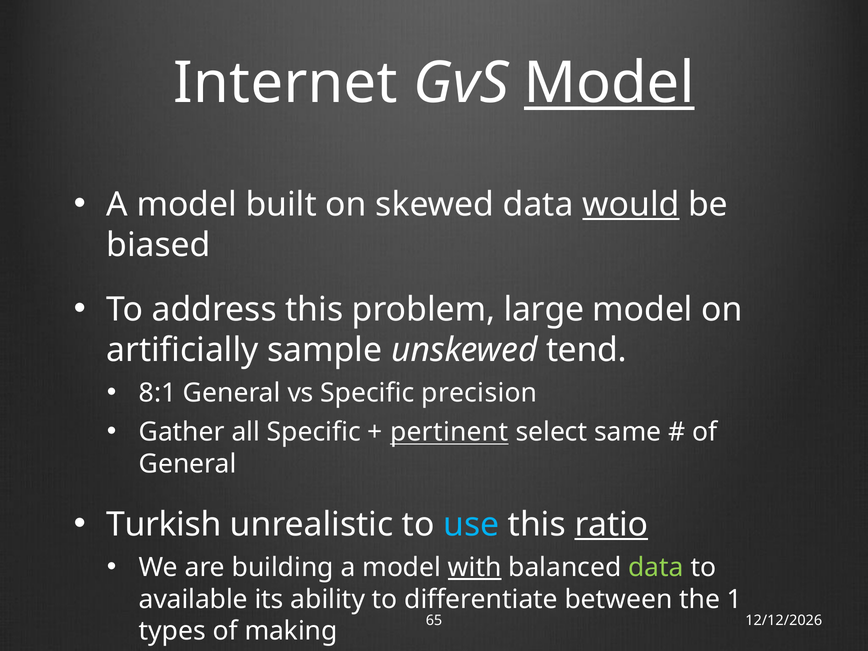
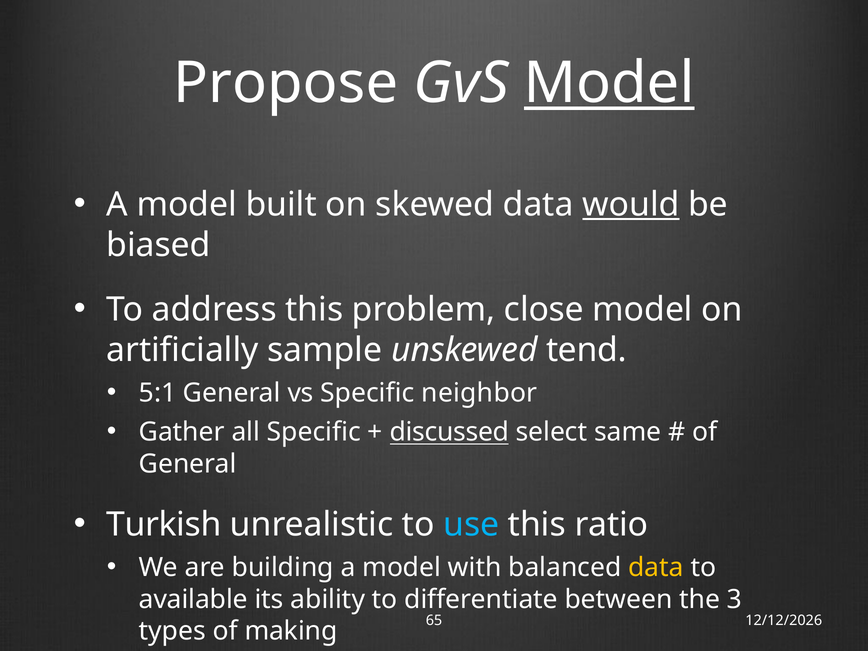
Internet: Internet -> Propose
large: large -> close
8:1: 8:1 -> 5:1
precision: precision -> neighbor
pertinent: pertinent -> discussed
ratio underline: present -> none
with underline: present -> none
data at (656, 568) colour: light green -> yellow
1: 1 -> 3
